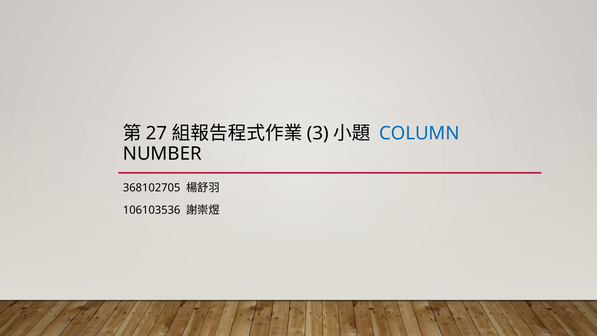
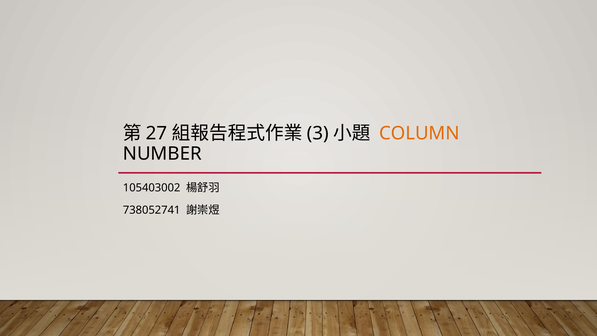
COLUMN colour: blue -> orange
368102705: 368102705 -> 105403002
106103536: 106103536 -> 738052741
